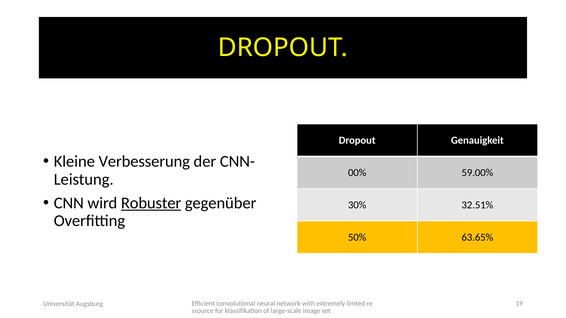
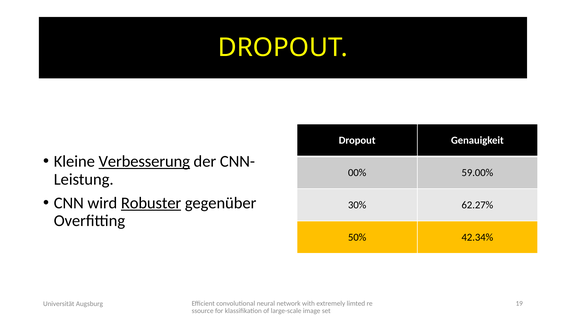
Verbesserung underline: none -> present
32.51%: 32.51% -> 62.27%
63.65%: 63.65% -> 42.34%
